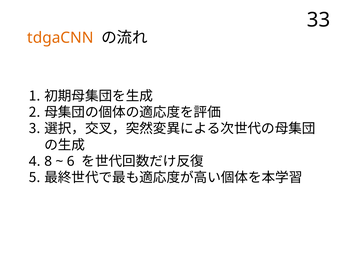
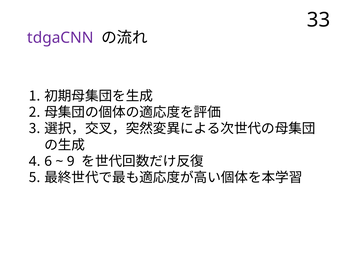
tdgaCNN colour: orange -> purple
8: 8 -> 6
6: 6 -> 9
